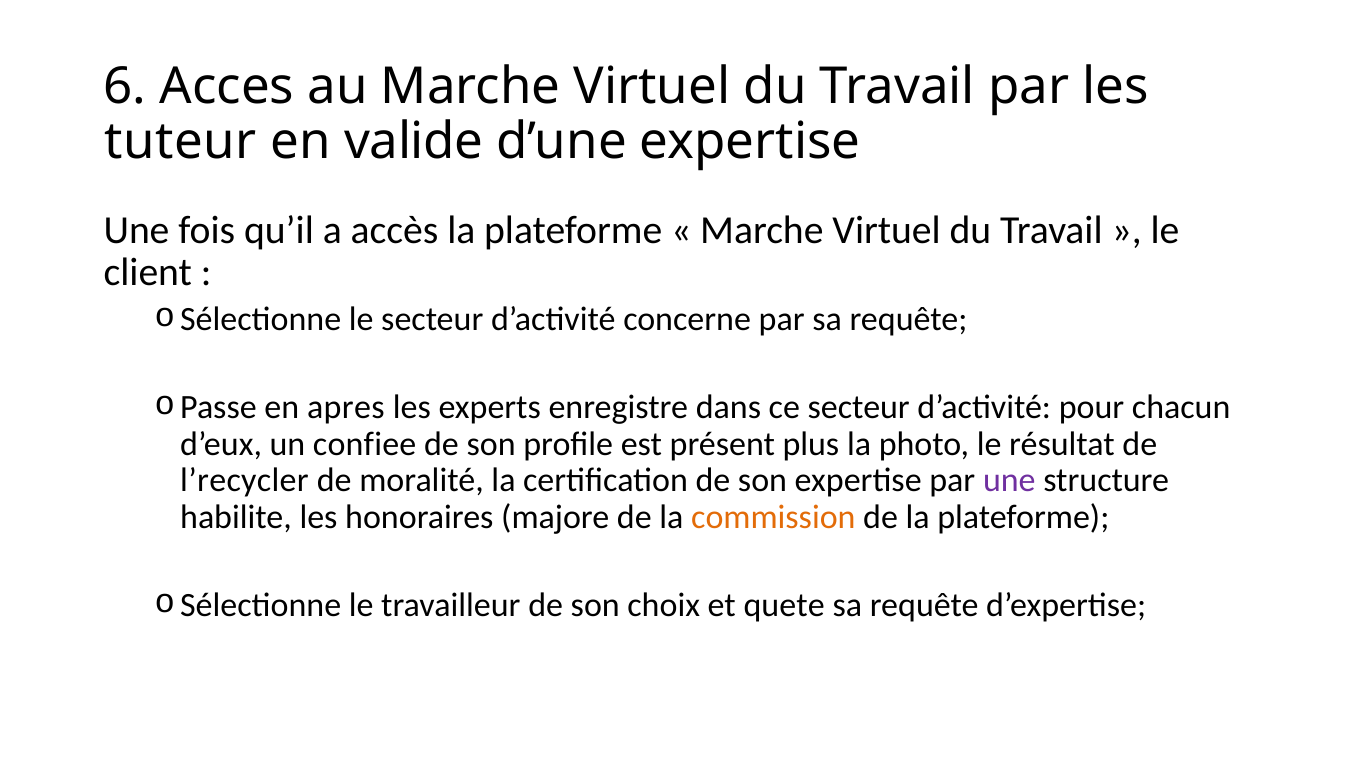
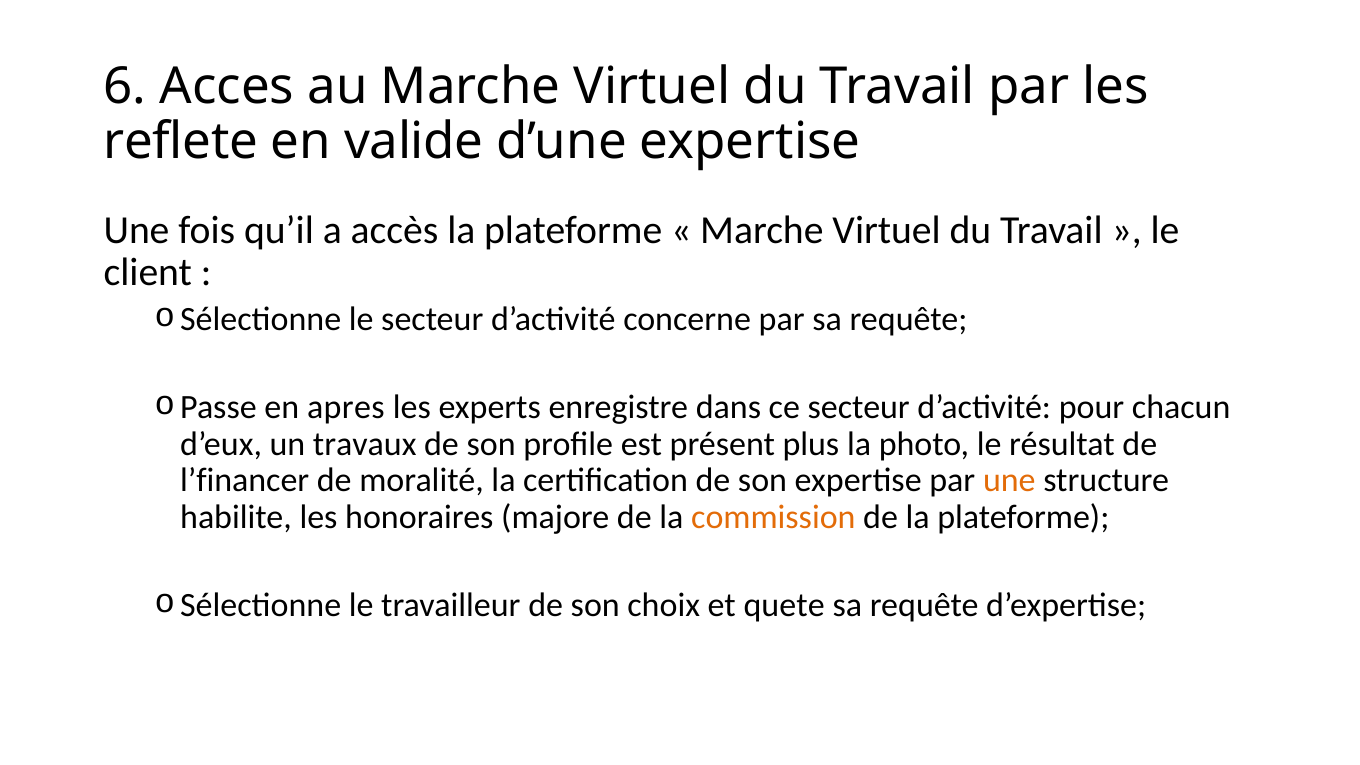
tuteur: tuteur -> reflete
confiee: confiee -> travaux
l’recycler: l’recycler -> l’financer
une at (1009, 481) colour: purple -> orange
